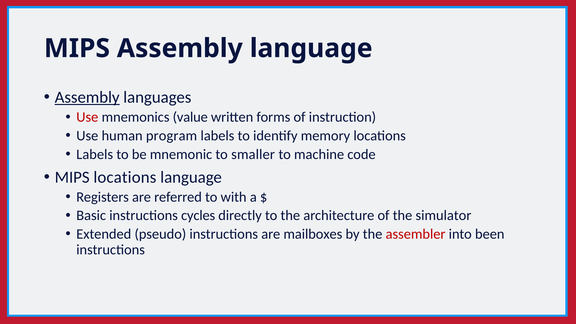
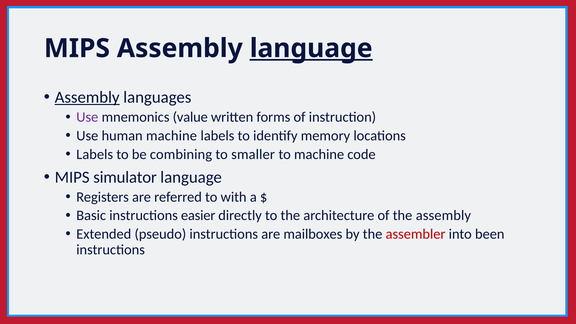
language at (311, 48) underline: none -> present
Use at (87, 117) colour: red -> purple
human program: program -> machine
mnemonic: mnemonic -> combining
MIPS locations: locations -> simulator
cycles: cycles -> easier
the simulator: simulator -> assembly
